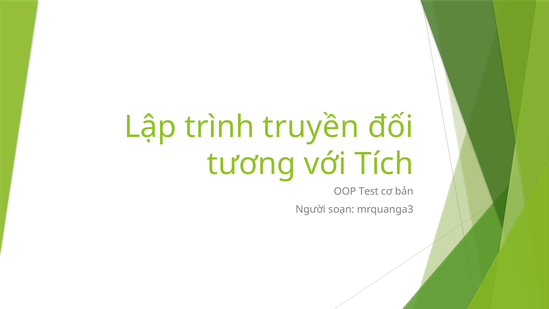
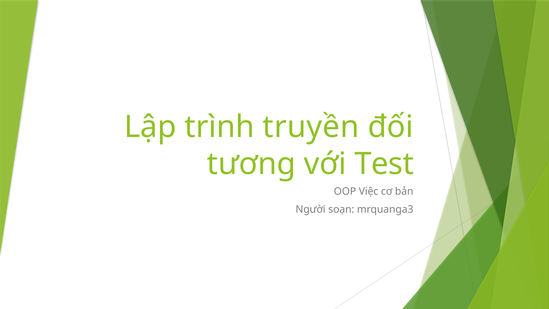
Tích: Tích -> Test
Test: Test -> Việc
